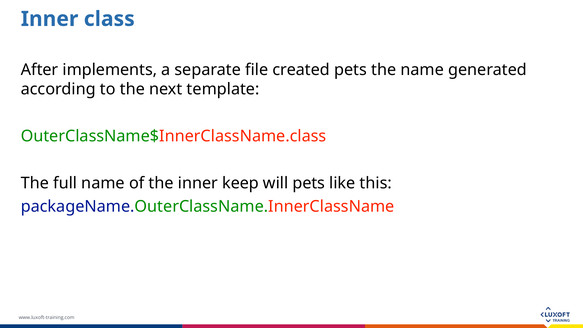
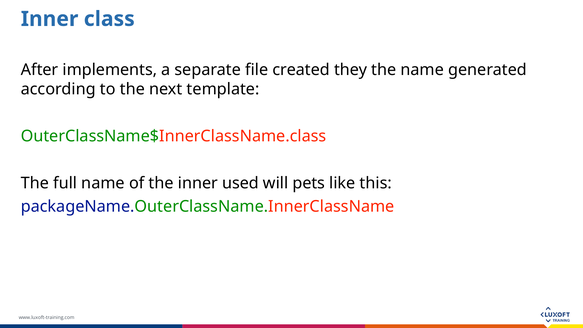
created pets: pets -> they
keep: keep -> used
